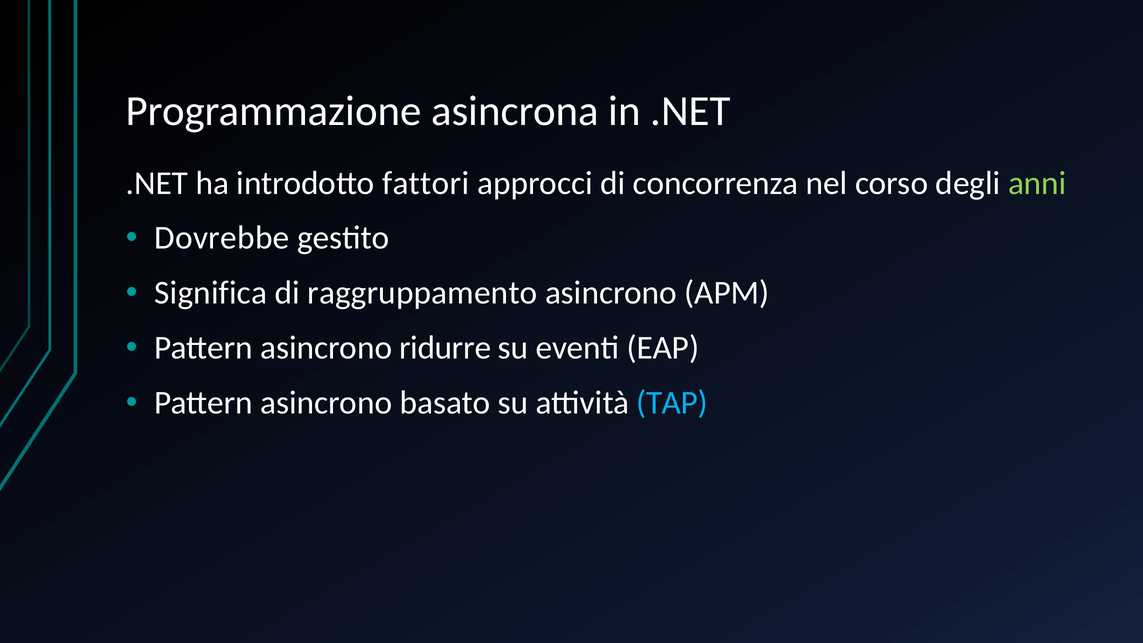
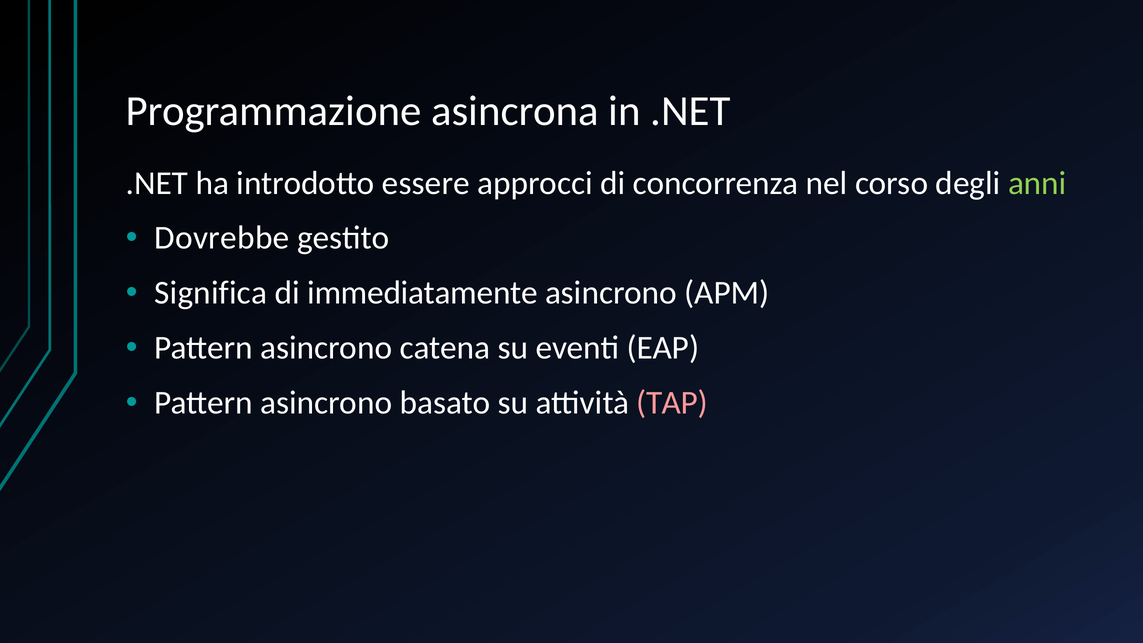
fattori: fattori -> essere
raggruppamento: raggruppamento -> immediatamente
ridurre: ridurre -> catena
TAP colour: light blue -> pink
